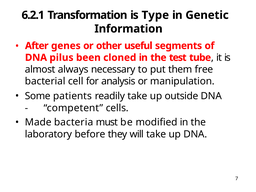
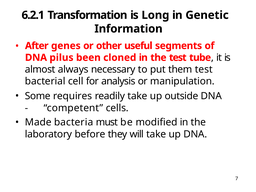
Type: Type -> Long
them free: free -> test
patients: patients -> requires
